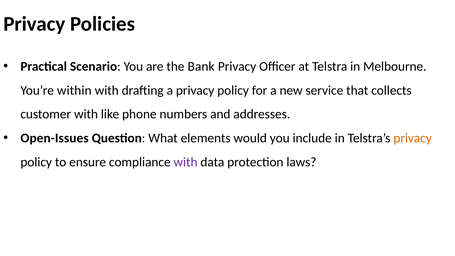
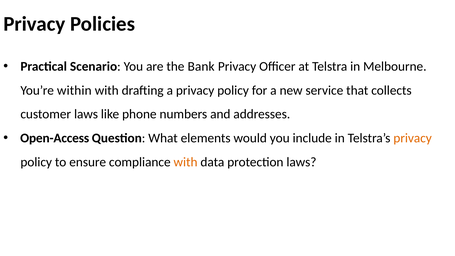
customer with: with -> laws
Open-Issues: Open-Issues -> Open-Access
with at (186, 162) colour: purple -> orange
